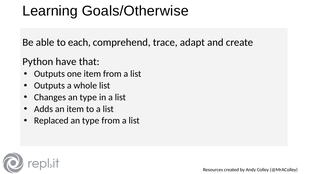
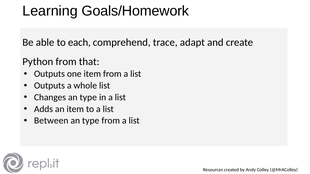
Goals/Otherwise: Goals/Otherwise -> Goals/Homework
Python have: have -> from
Replaced: Replaced -> Between
